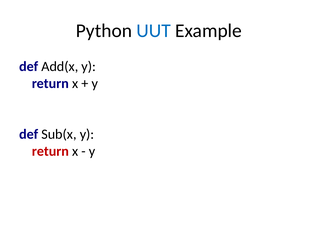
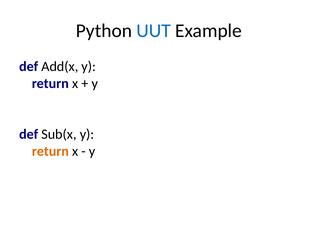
return at (50, 152) colour: red -> orange
